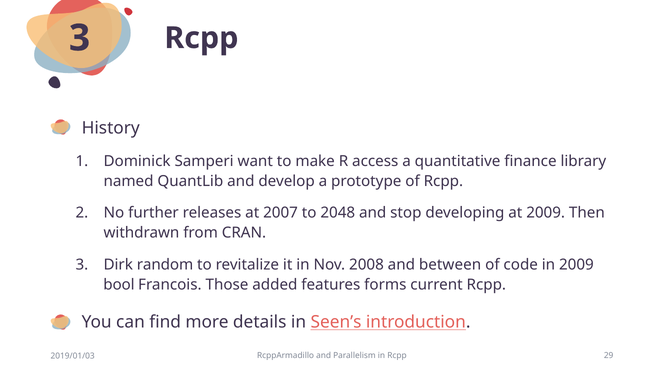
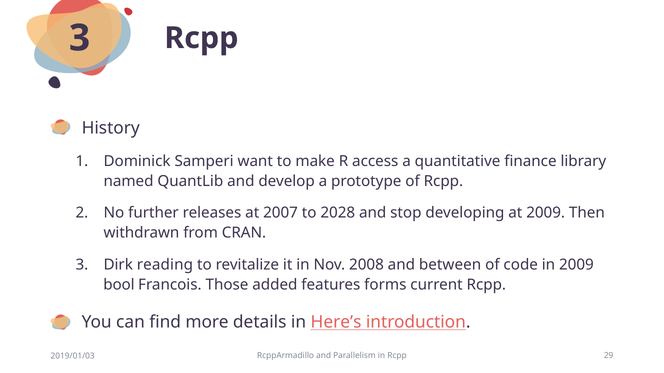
2048: 2048 -> 2028
random: random -> reading
Seen’s: Seen’s -> Here’s
